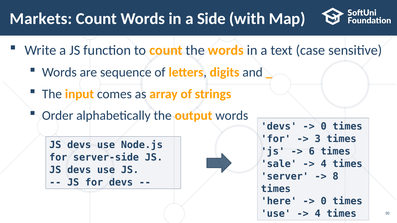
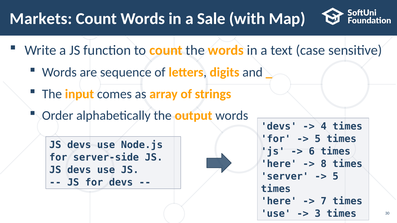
Side: Side -> Sale
0 at (324, 127): 0 -> 4
3 at (318, 139): 3 -> 5
sale at (279, 164): sale -> here
4 at (324, 164): 4 -> 8
8 at (336, 177): 8 -> 5
0 at (324, 202): 0 -> 7
4 at (318, 214): 4 -> 3
